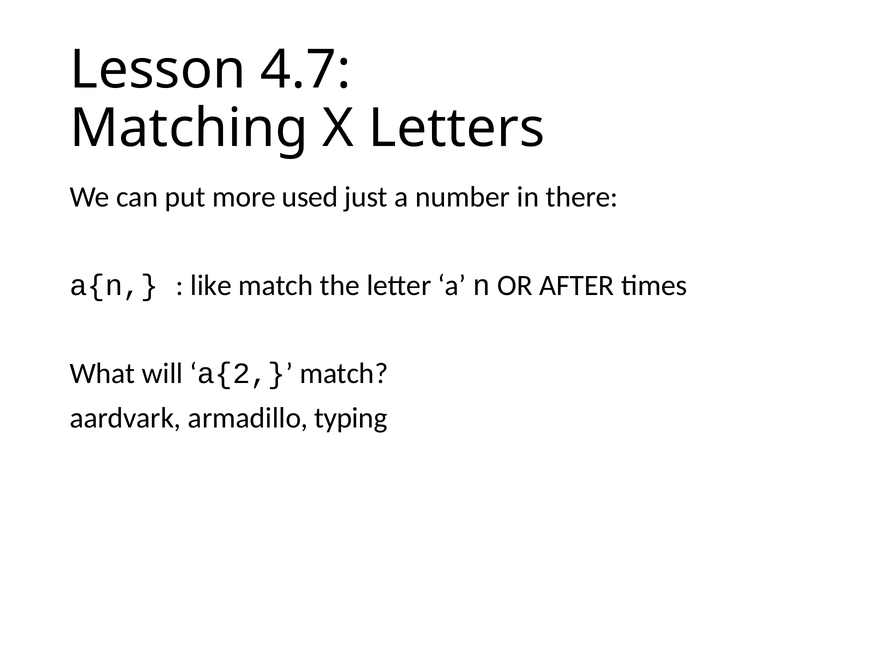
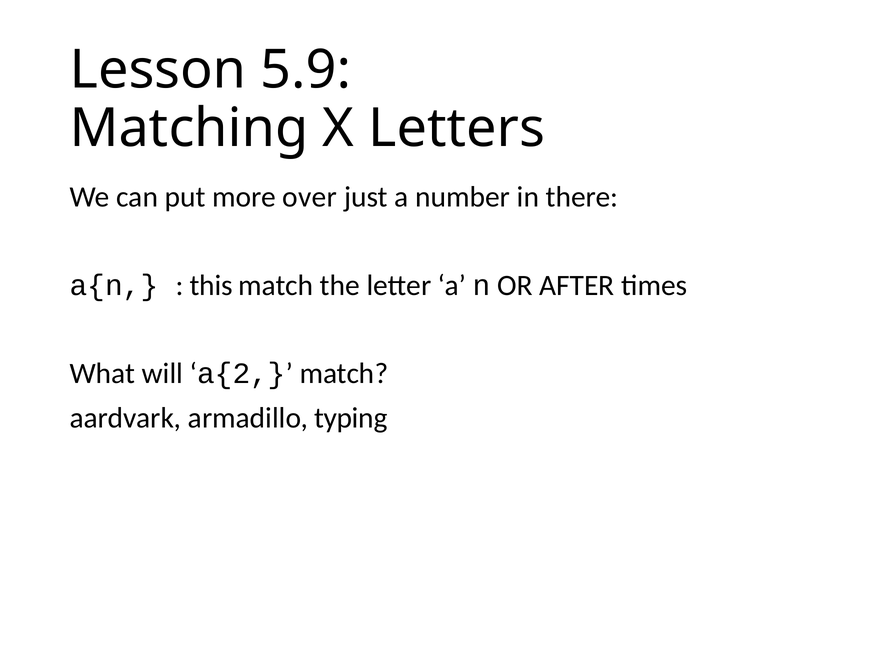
4.7: 4.7 -> 5.9
used: used -> over
like: like -> this
